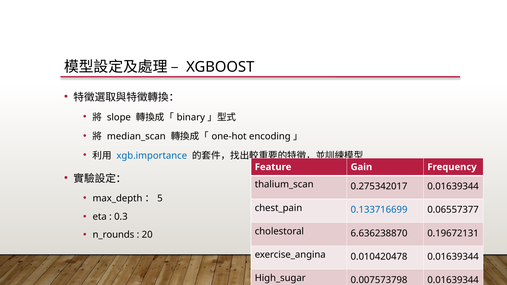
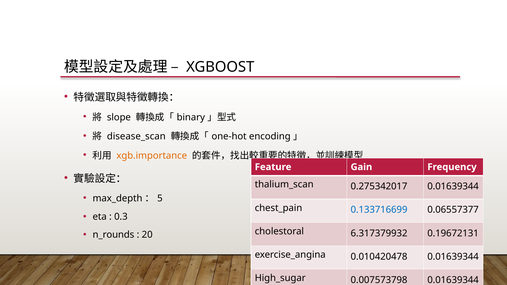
median_scan: median_scan -> disease_scan
xgb.importance colour: blue -> orange
6.636238870: 6.636238870 -> 6.317379932
